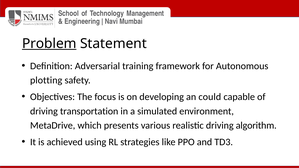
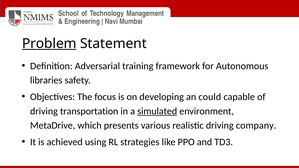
plotting: plotting -> libraries
simulated underline: none -> present
algorithm: algorithm -> company
